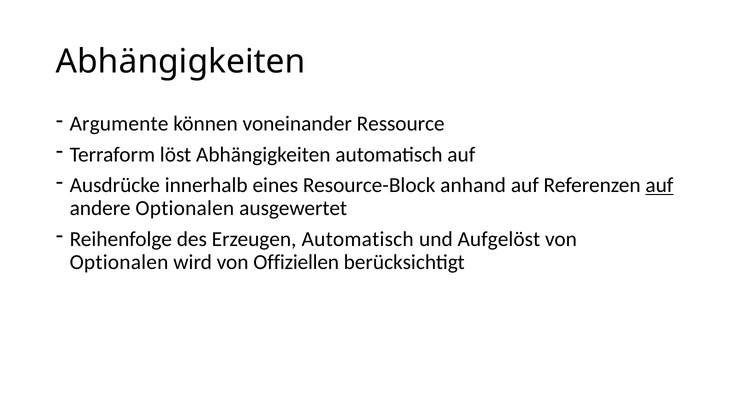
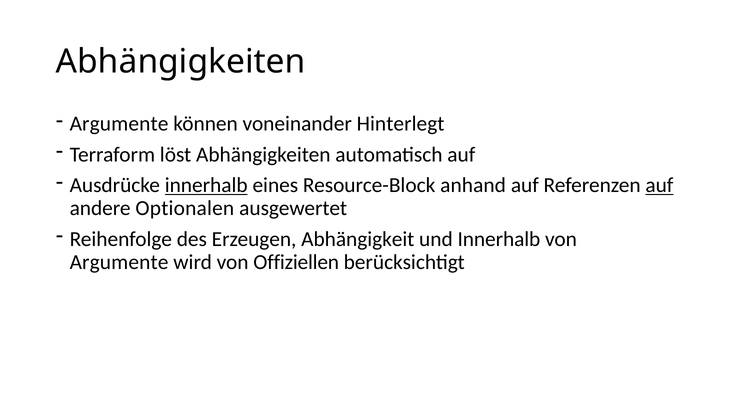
Ressource: Ressource -> Hinterlegt
innerhalb at (206, 185) underline: none -> present
Erzeugen Automatisch: Automatisch -> Abhängigkeit
und Aufgelöst: Aufgelöst -> Innerhalb
Optionalen at (119, 262): Optionalen -> Argumente
